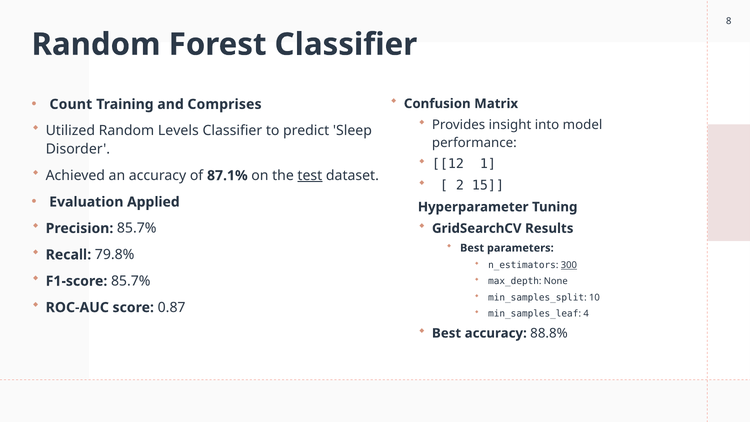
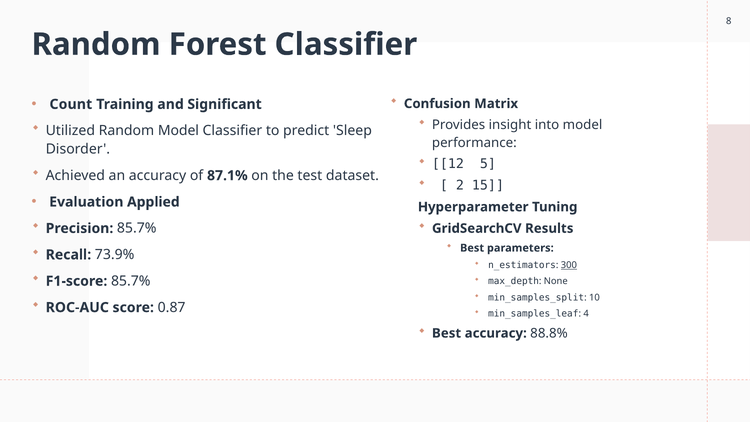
Comprises: Comprises -> Significant
Random Levels: Levels -> Model
1: 1 -> 5
test underline: present -> none
79.8%: 79.8% -> 73.9%
